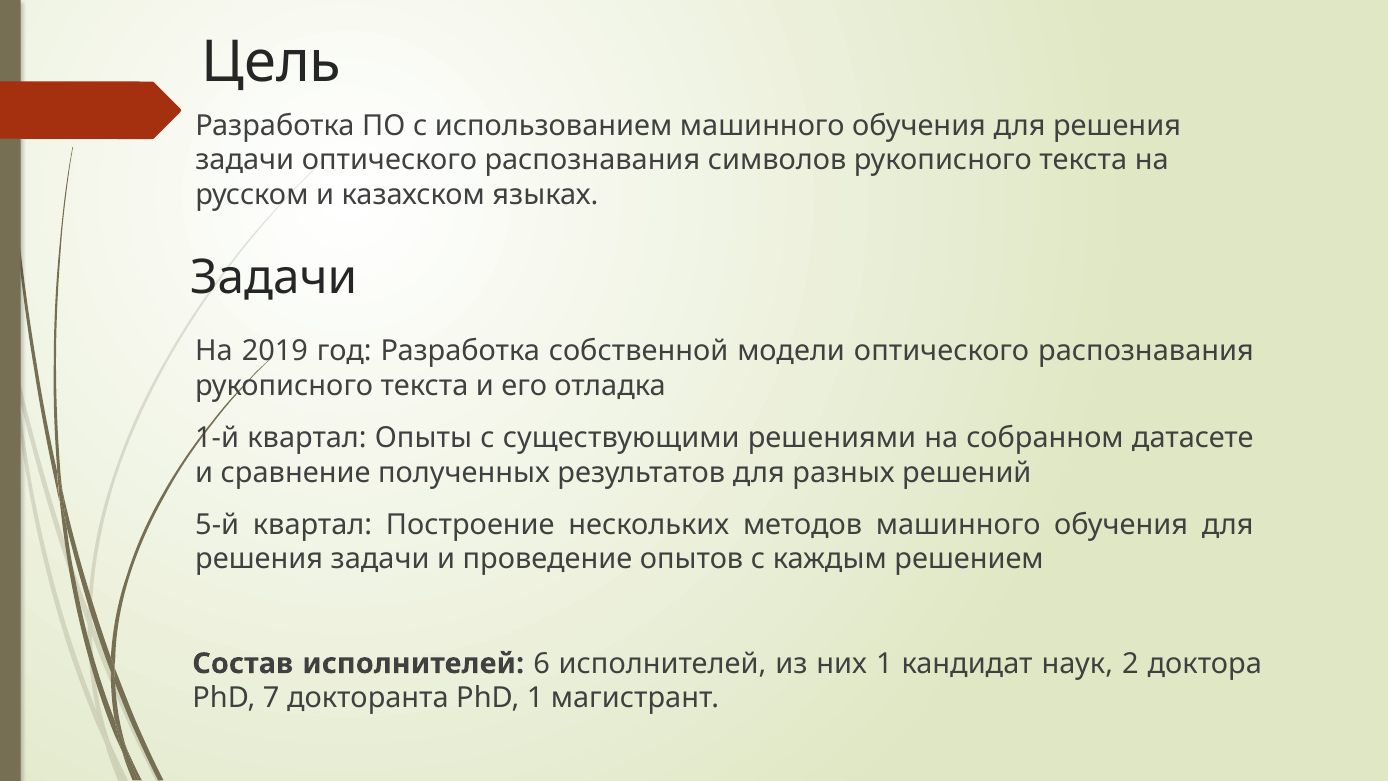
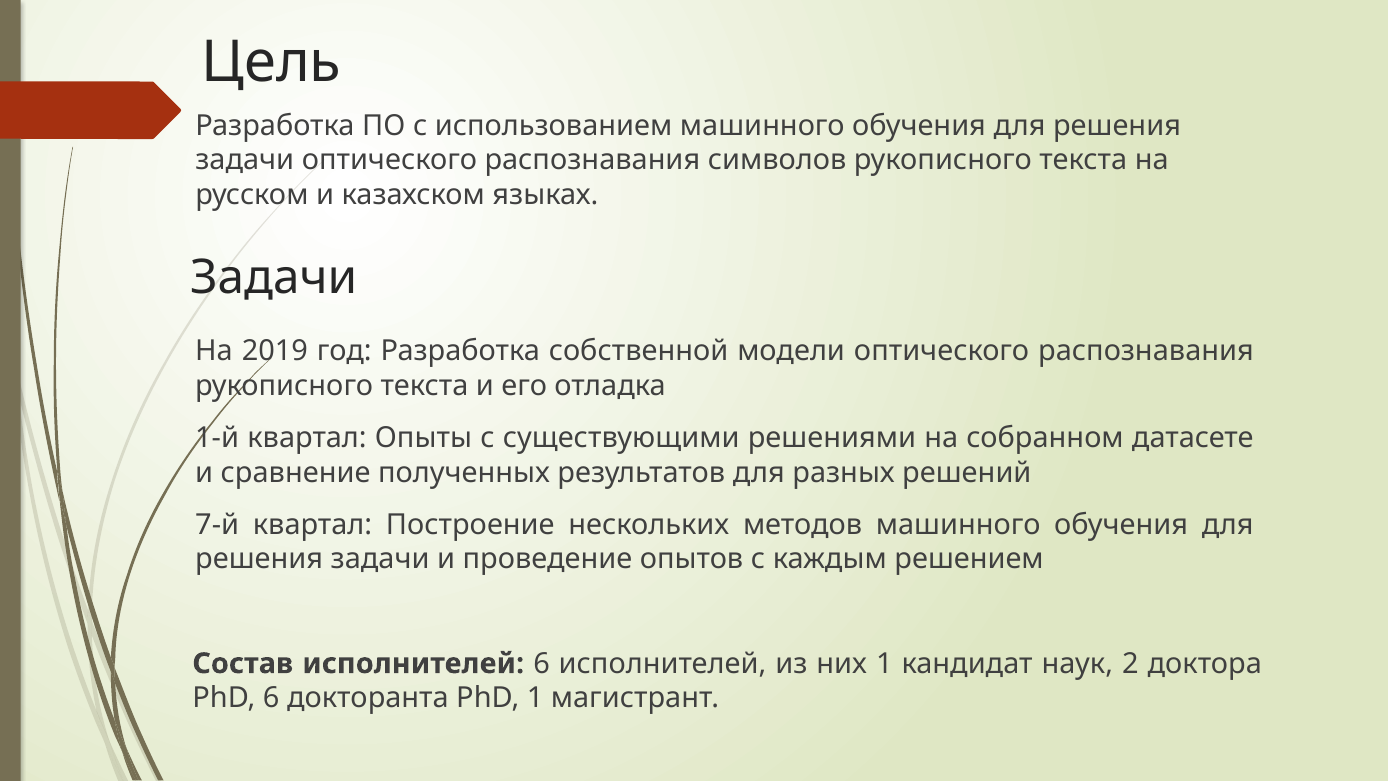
5-й: 5-й -> 7-й
PhD 7: 7 -> 6
